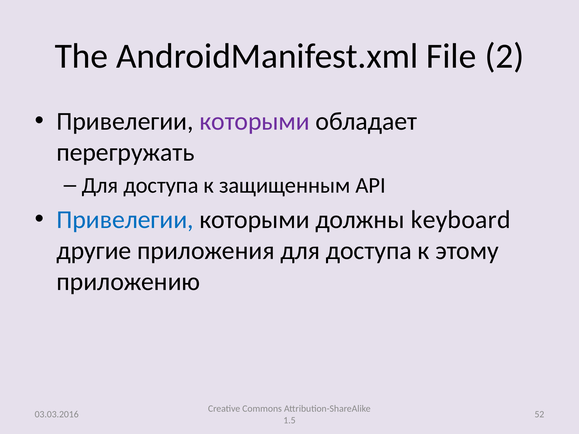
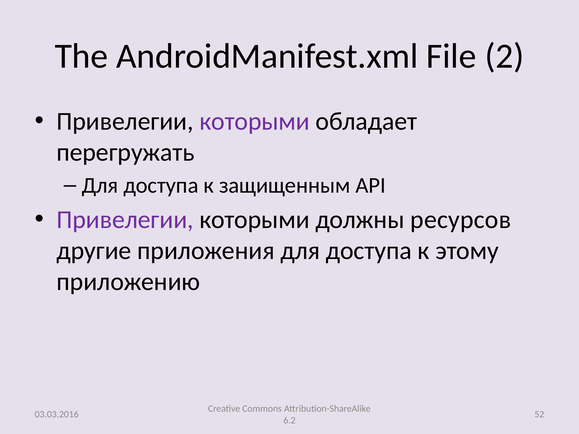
Привелегии at (125, 220) colour: blue -> purple
keyboard: keyboard -> ресурсов
1.5: 1.5 -> 6.2
